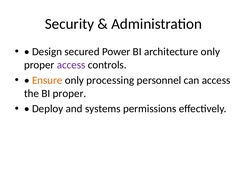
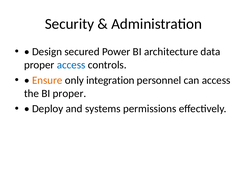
architecture only: only -> data
access at (71, 65) colour: purple -> blue
processing: processing -> integration
